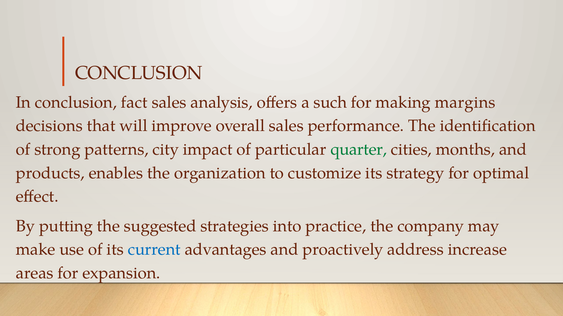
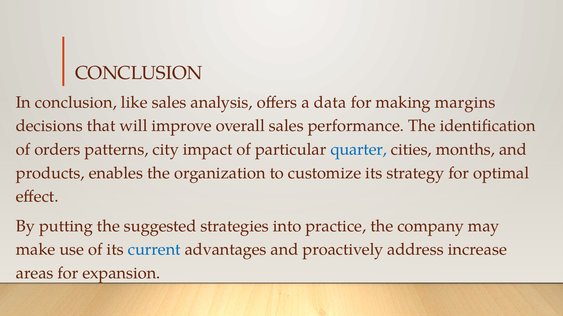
fact: fact -> like
such: such -> data
strong: strong -> orders
quarter colour: green -> blue
